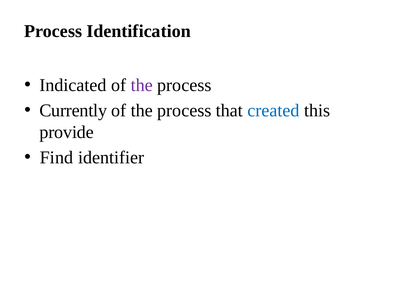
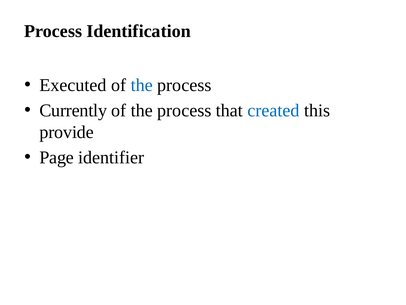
Indicated: Indicated -> Executed
the at (142, 85) colour: purple -> blue
Find: Find -> Page
